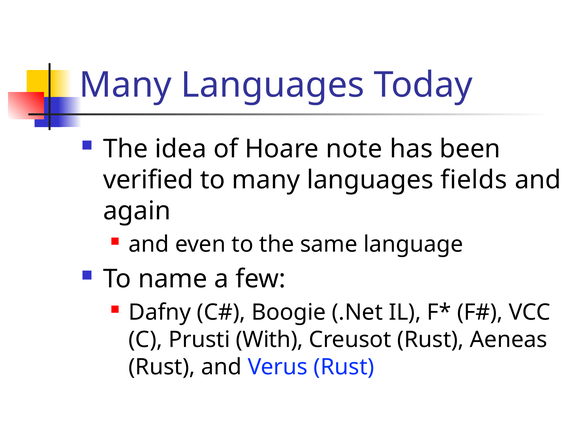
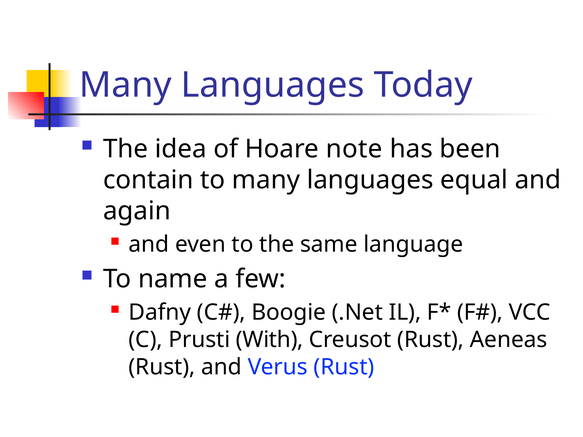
verified: verified -> contain
fields: fields -> equal
